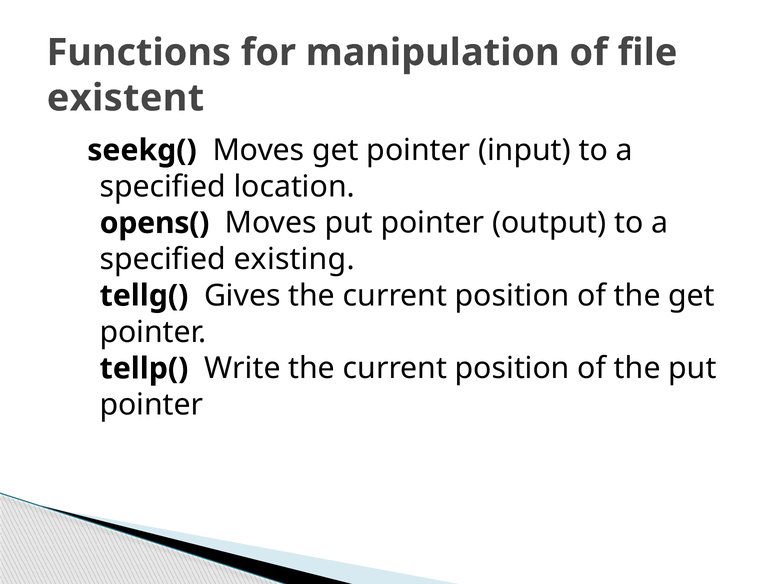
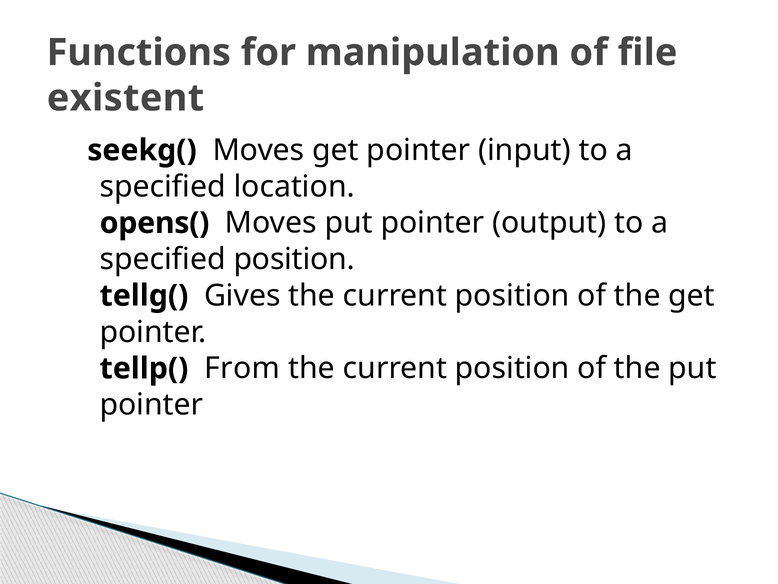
specified existing: existing -> position
Write: Write -> From
